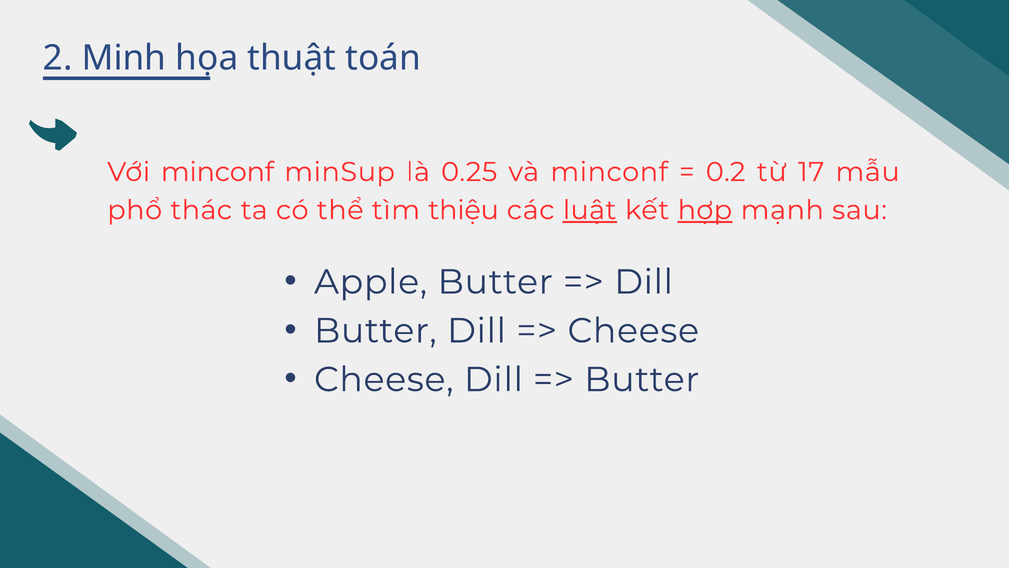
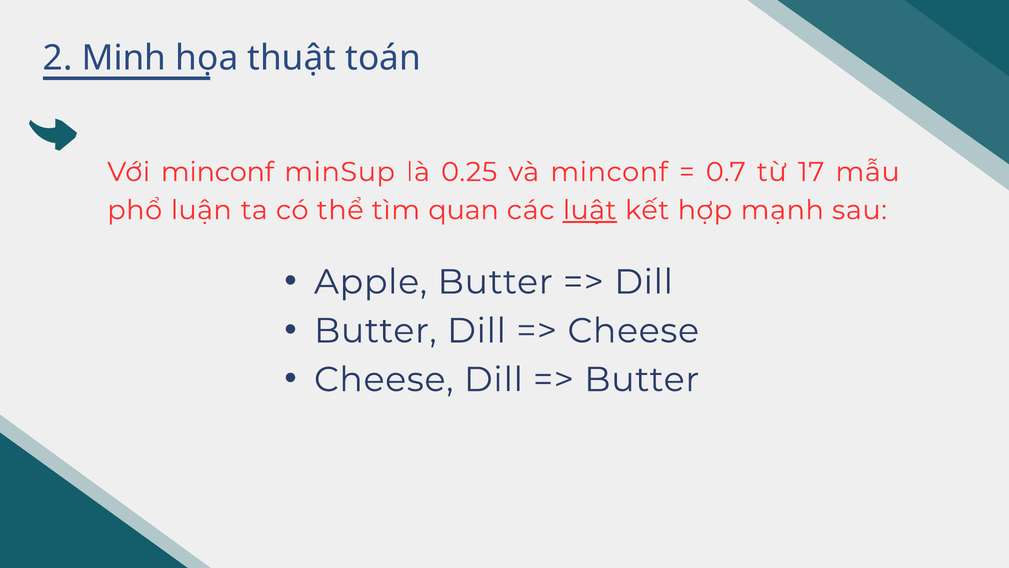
0.2: 0.2 -> 0.7
thác: thác -> luận
thiệu: thiệu -> quan
hợp underline: present -> none
